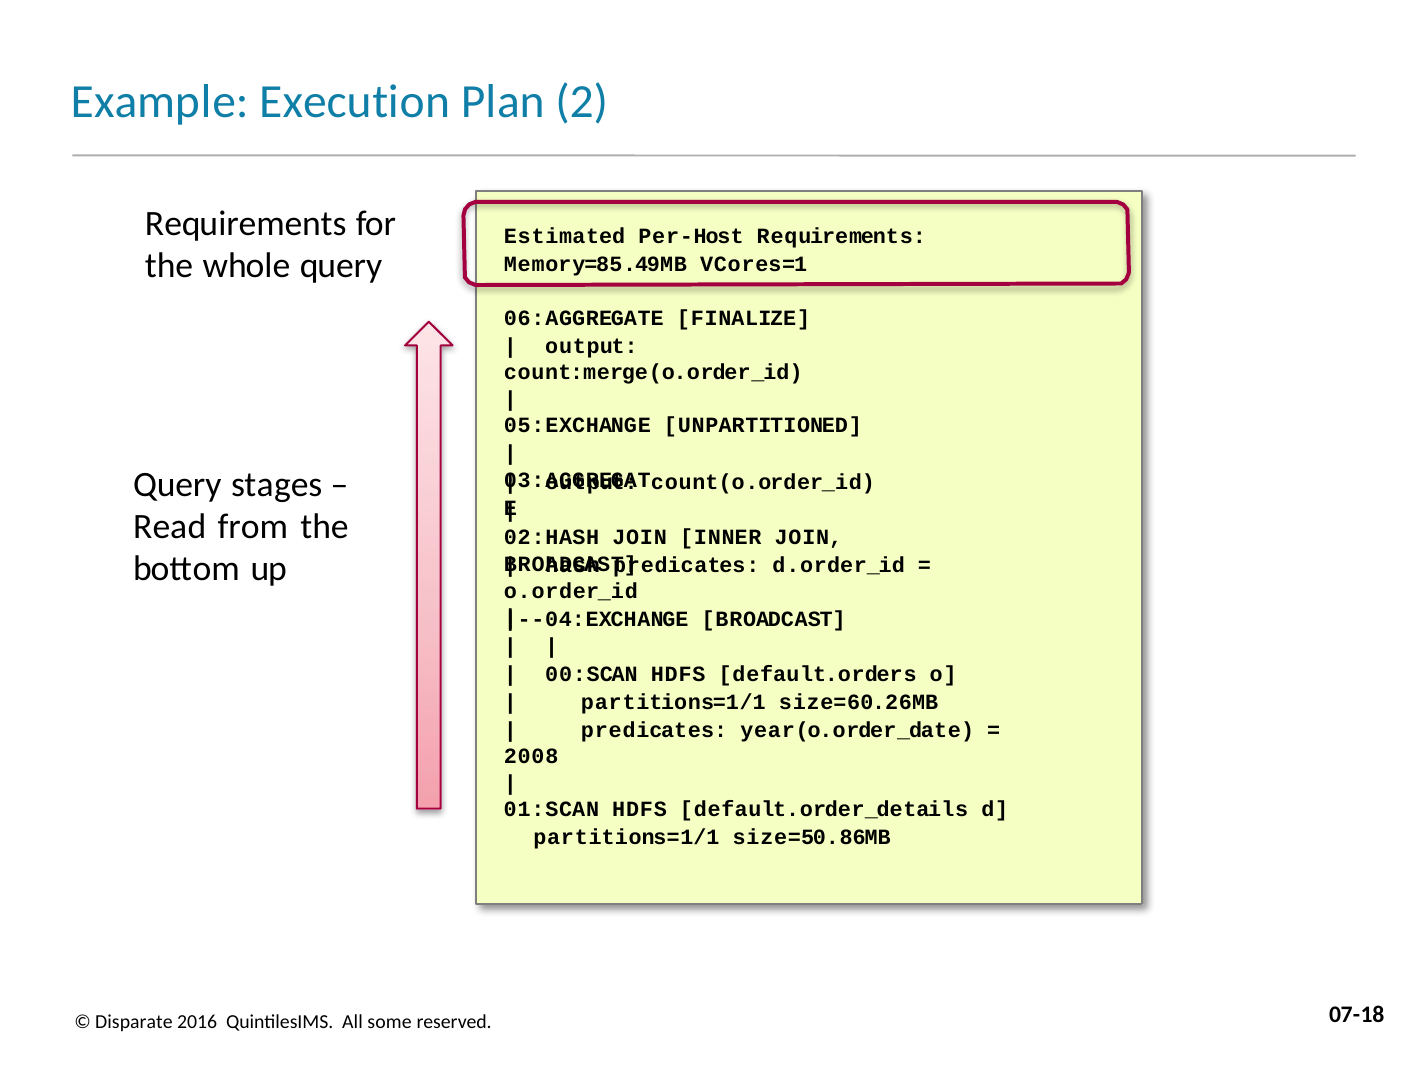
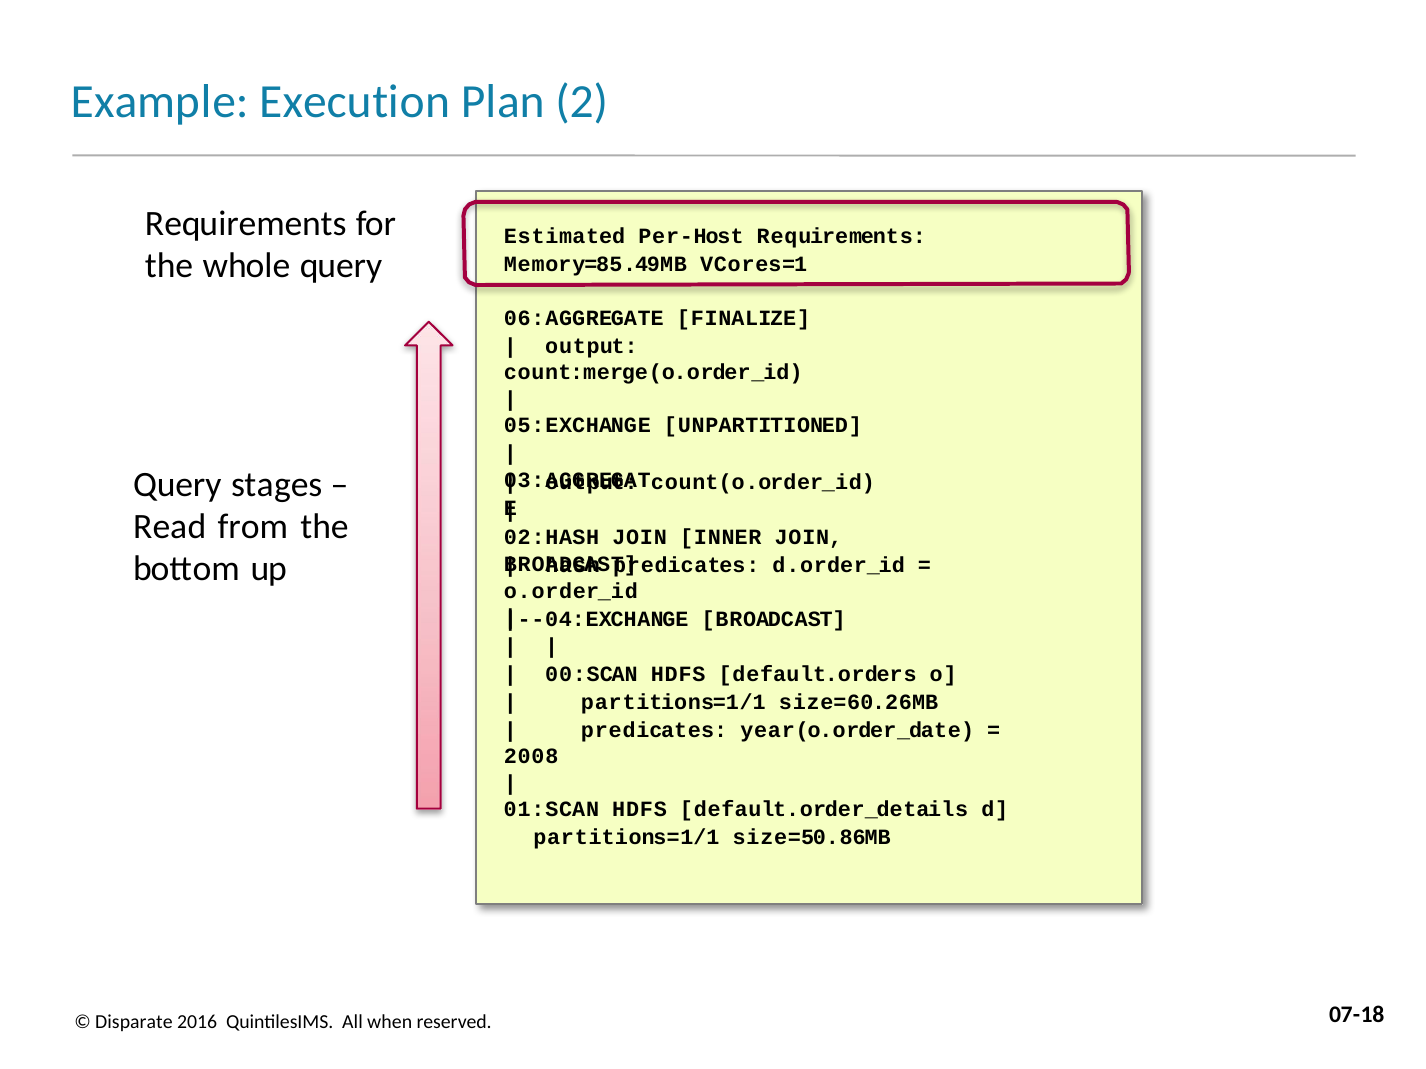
some: some -> when
